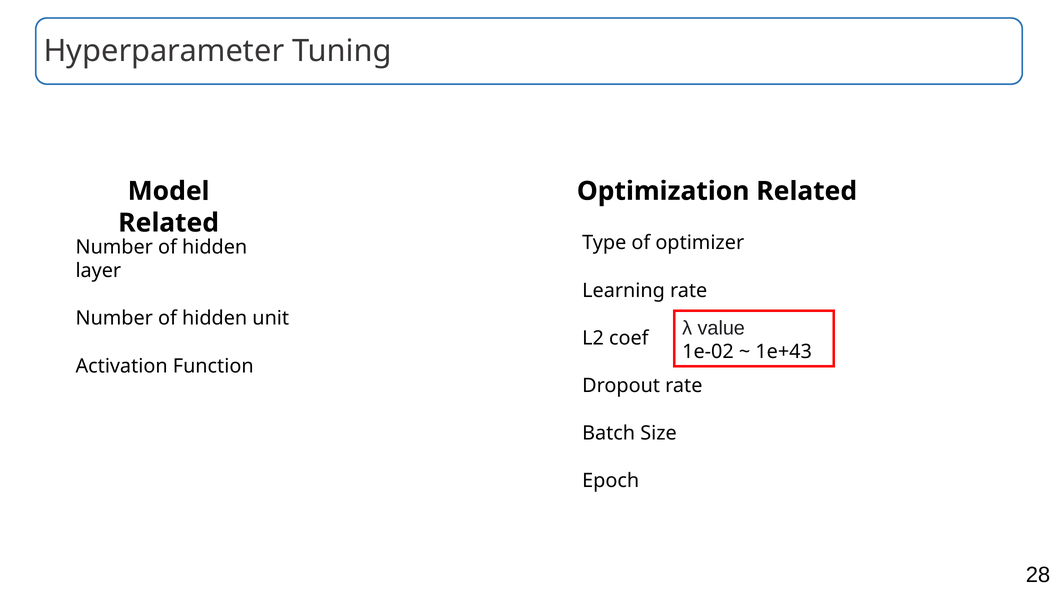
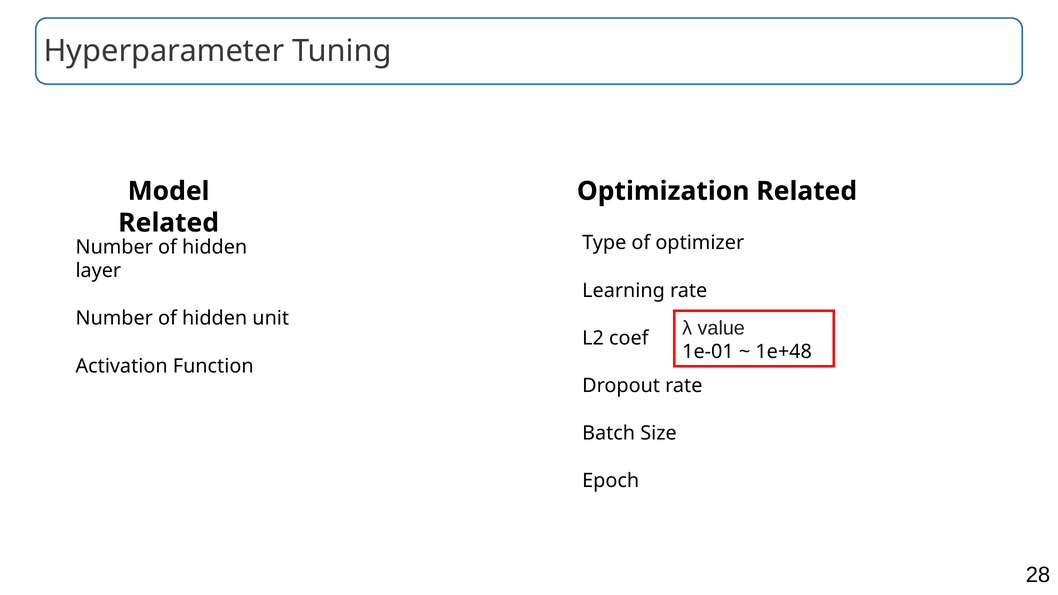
1e-02: 1e-02 -> 1e-01
1e+43: 1e+43 -> 1e+48
